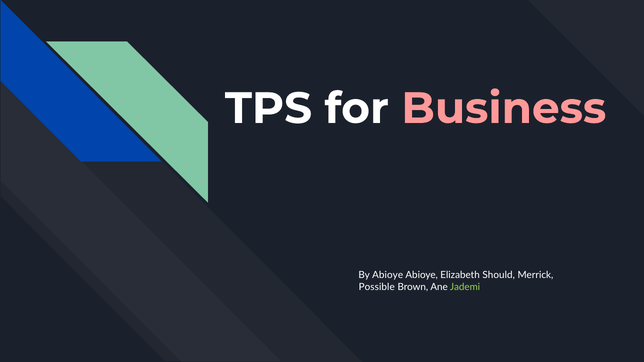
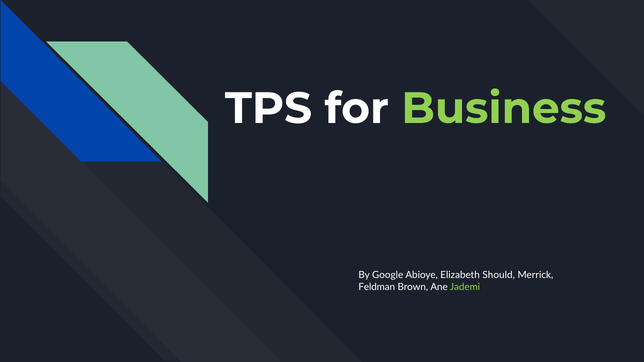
Business colour: pink -> light green
By Abioye: Abioye -> Google
Possible: Possible -> Feldman
